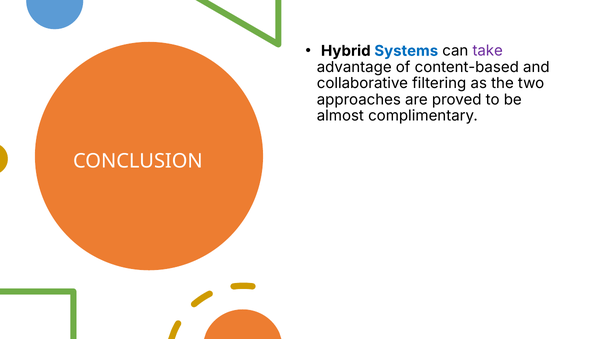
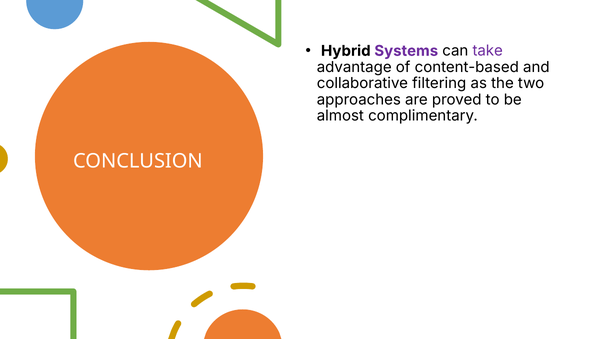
Systems colour: blue -> purple
